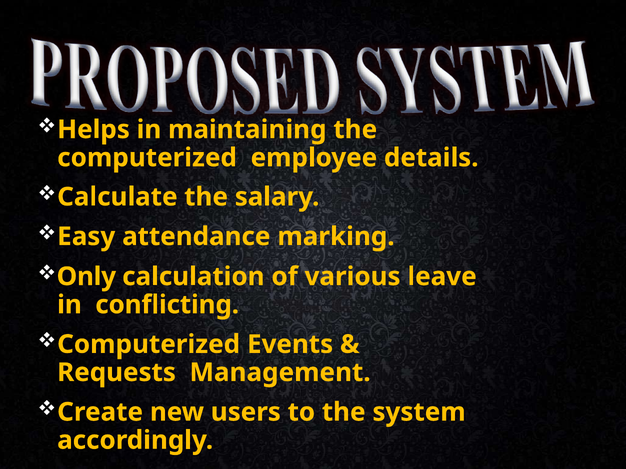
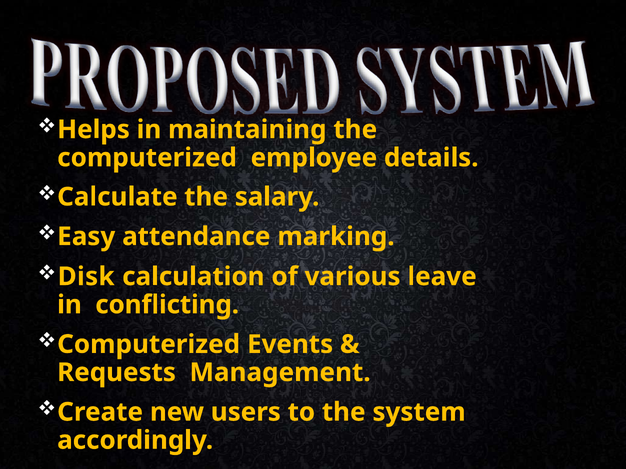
Only: Only -> Disk
